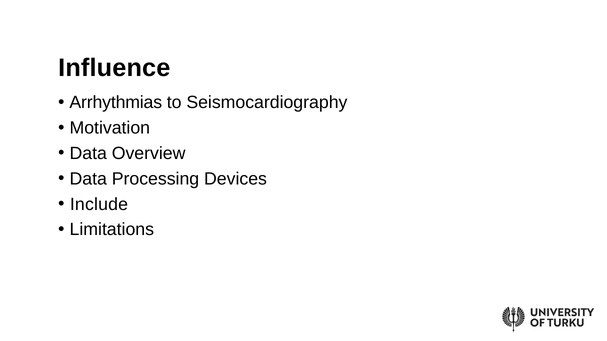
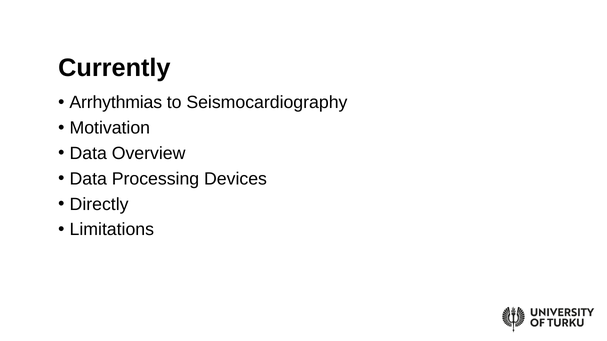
Influence: Influence -> Currently
Include: Include -> Directly
